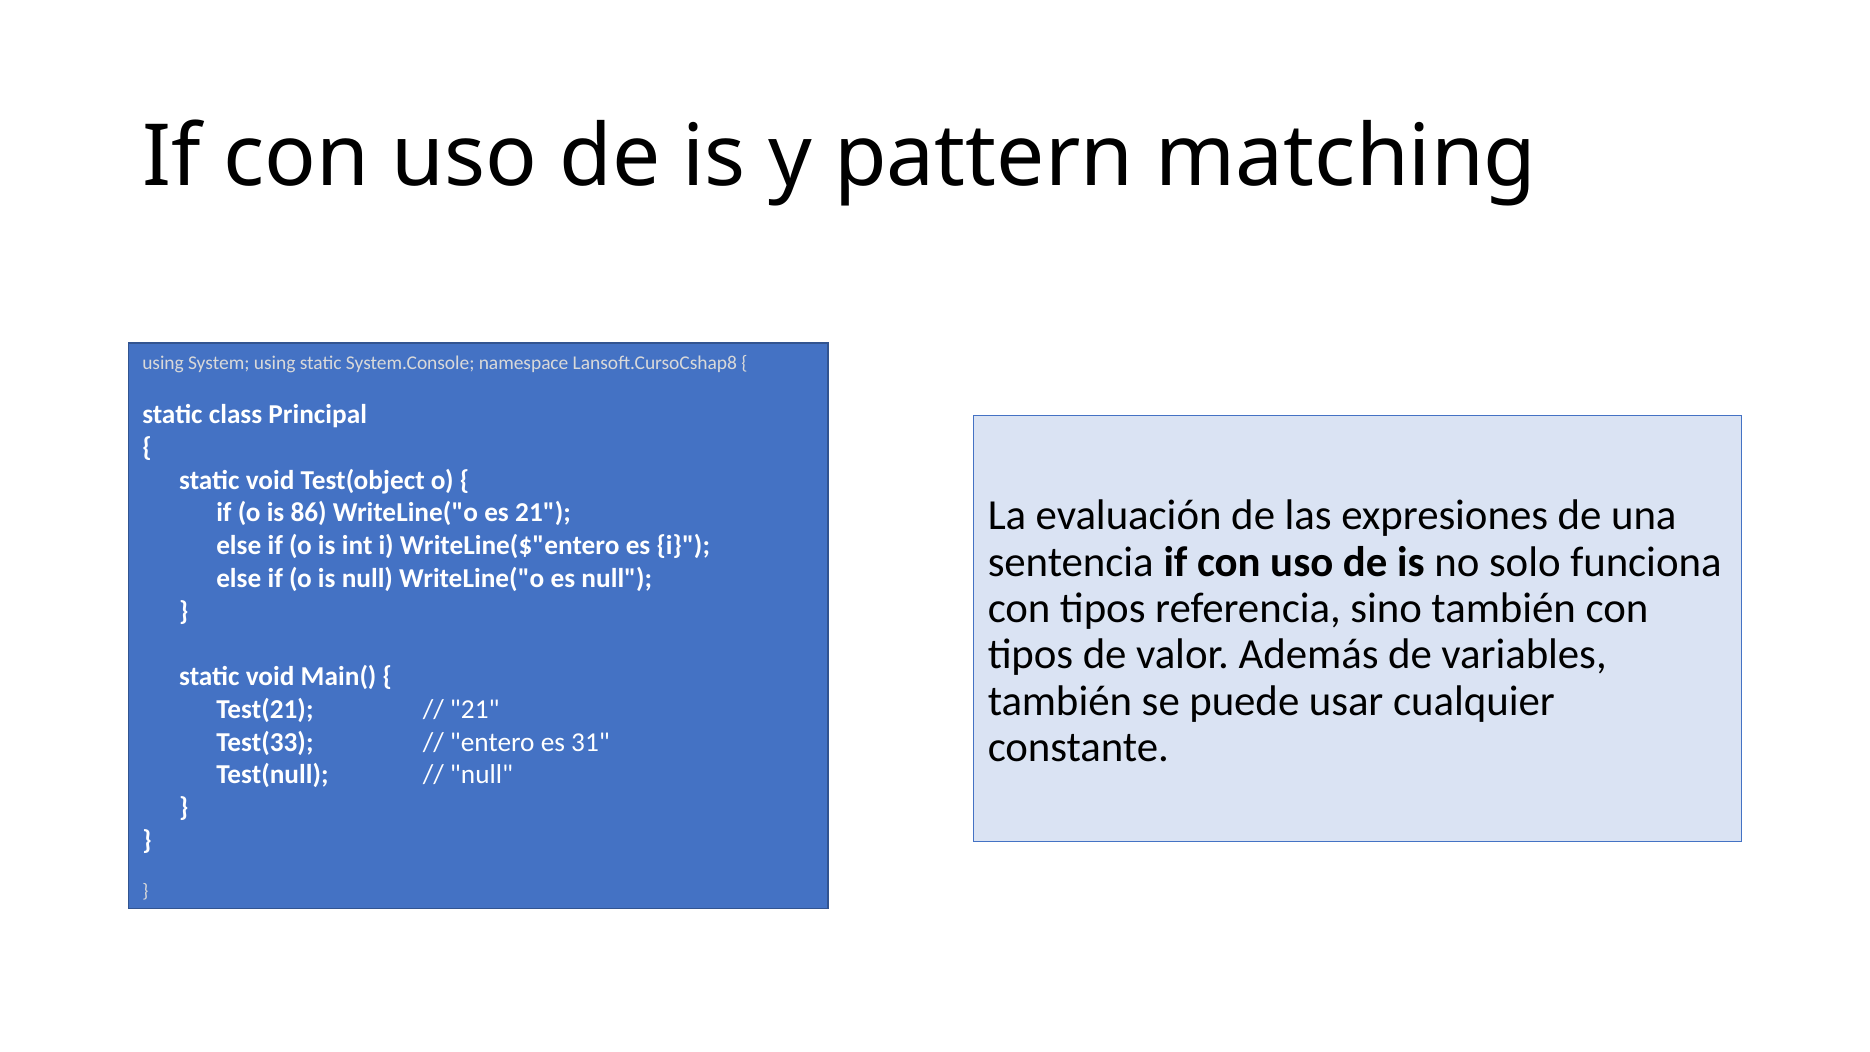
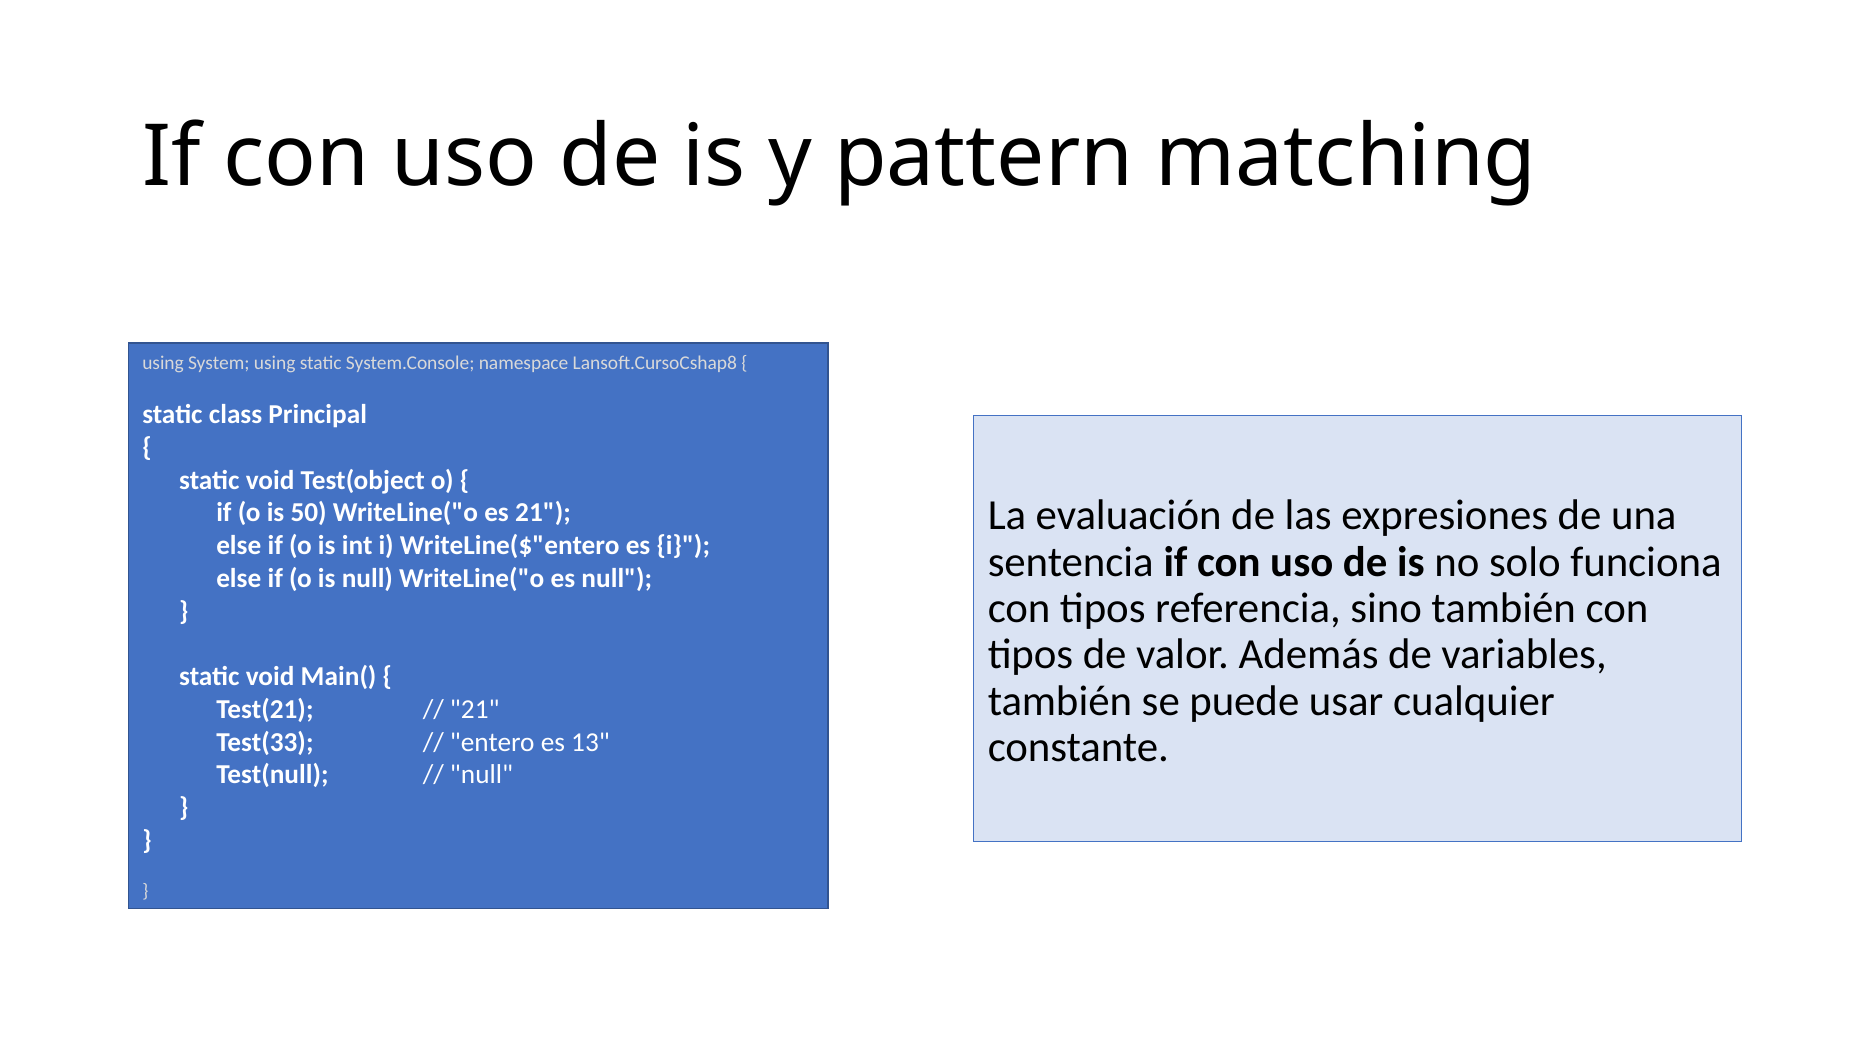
86: 86 -> 50
31: 31 -> 13
